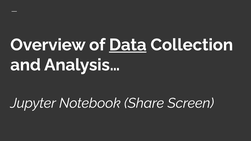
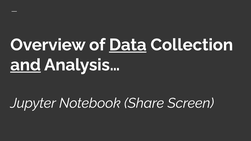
and underline: none -> present
